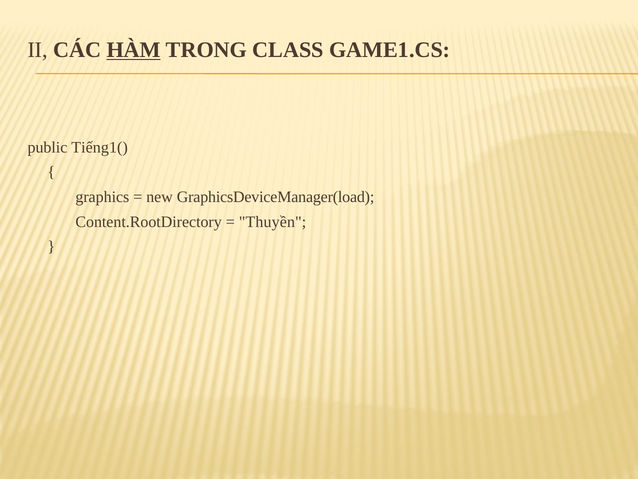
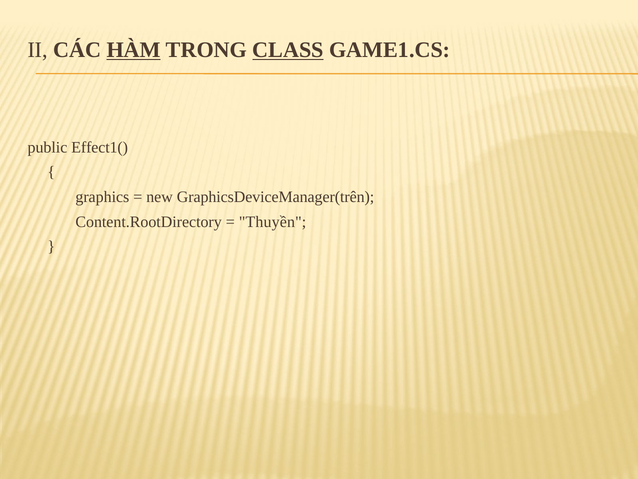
CLASS underline: none -> present
Tiếng1(: Tiếng1( -> Effect1(
GraphicsDeviceManager(load: GraphicsDeviceManager(load -> GraphicsDeviceManager(trên
